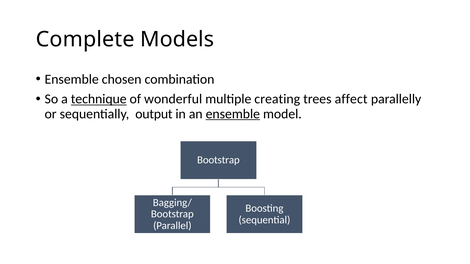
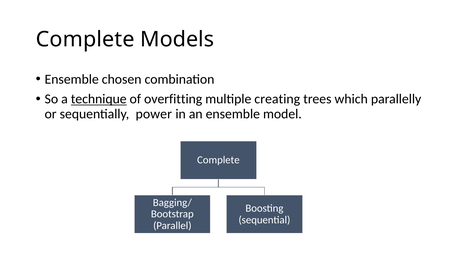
wonderful: wonderful -> overfitting
affect: affect -> which
output: output -> power
ensemble at (233, 114) underline: present -> none
Bootstrap at (218, 160): Bootstrap -> Complete
